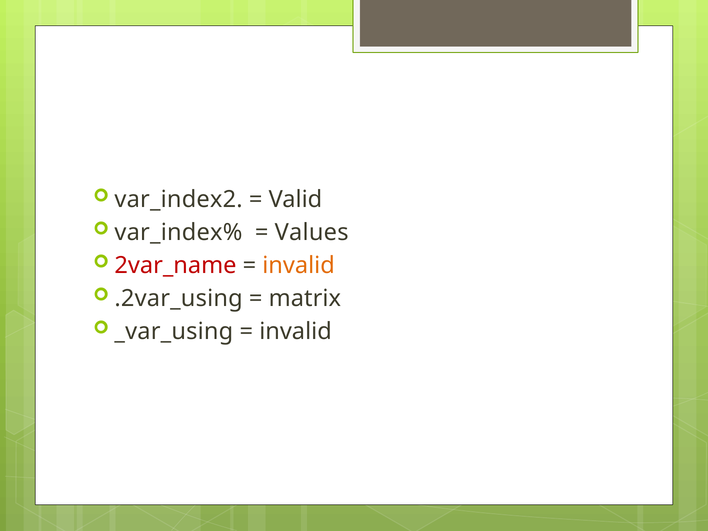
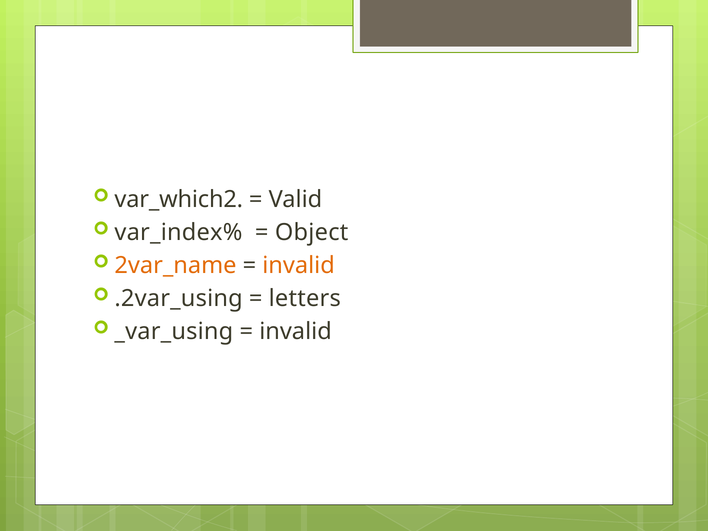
var_index2: var_index2 -> var_which2
Values: Values -> Object
2var_name colour: red -> orange
matrix: matrix -> letters
